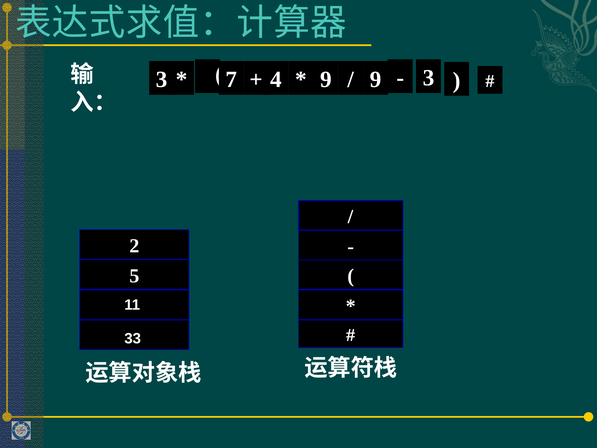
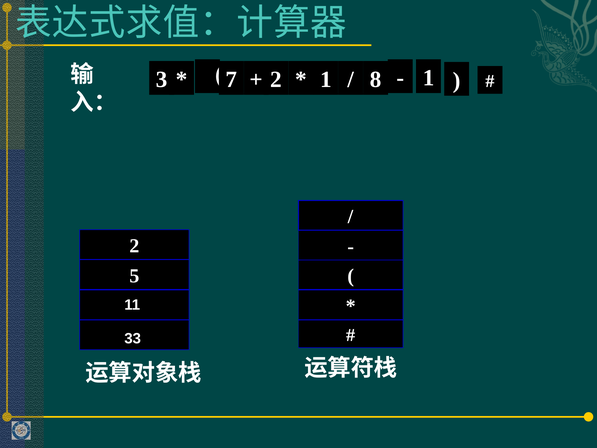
4 at (276, 80): 4 -> 2
9 at (326, 80): 9 -> 1
9 at (376, 80): 9 -> 8
3 at (429, 78): 3 -> 1
